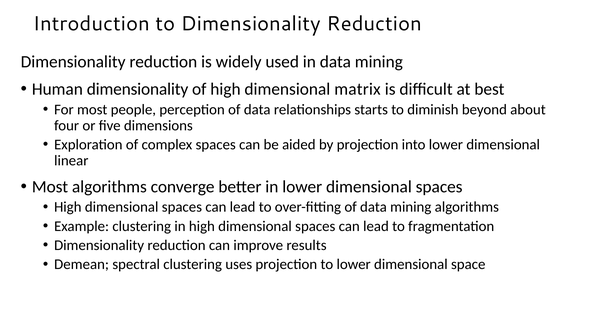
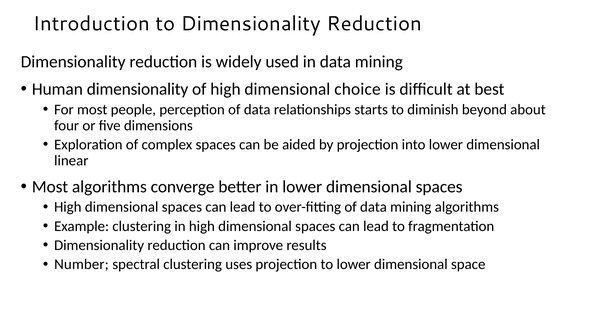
matrix: matrix -> choice
Demean: Demean -> Number
